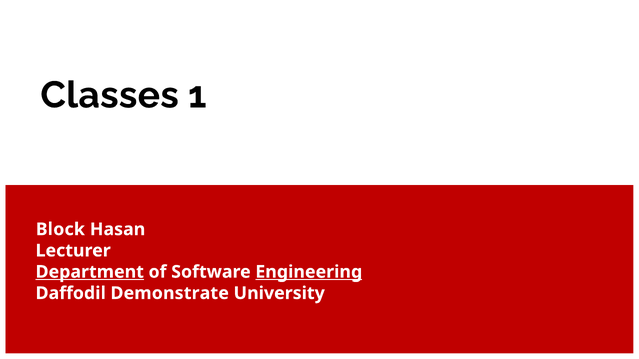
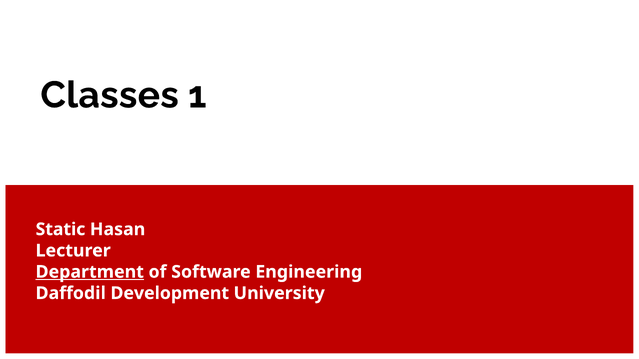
Block: Block -> Static
Engineering underline: present -> none
Demonstrate: Demonstrate -> Development
